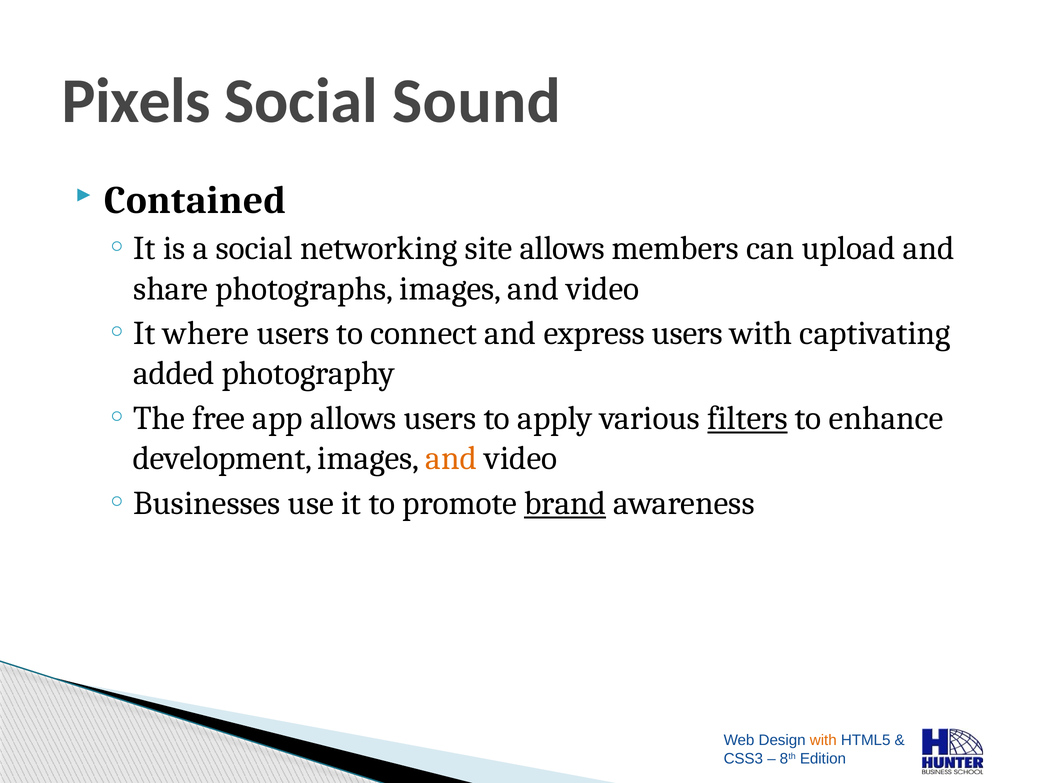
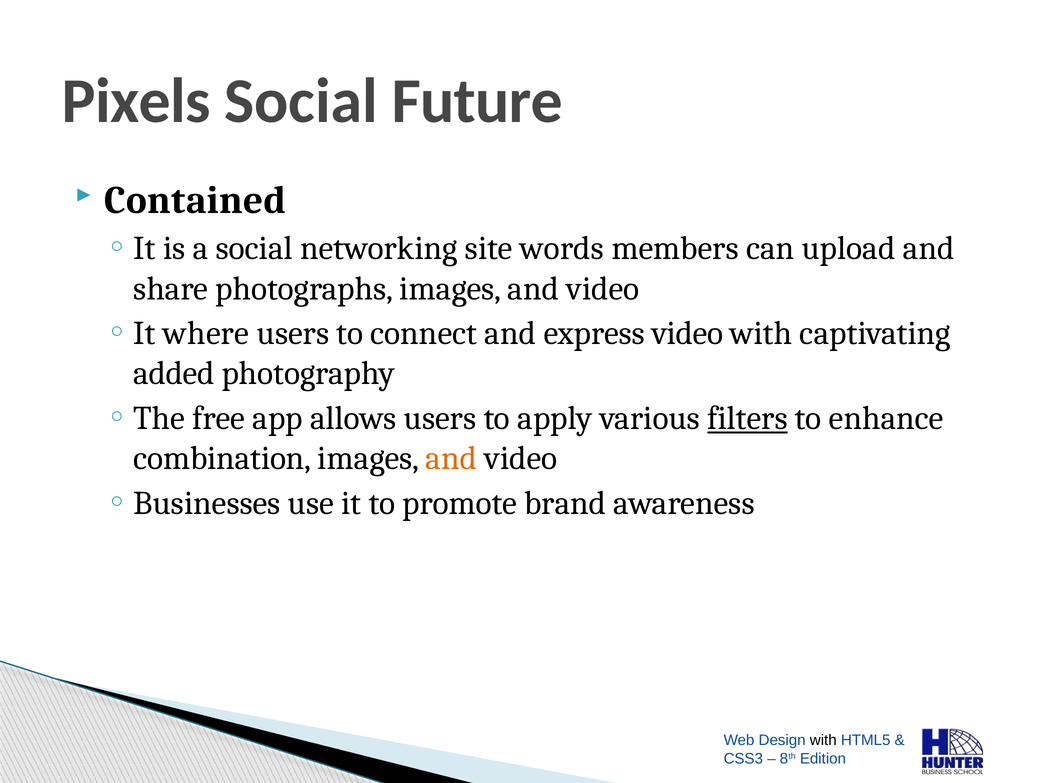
Sound: Sound -> Future
site allows: allows -> words
express users: users -> video
development: development -> combination
brand underline: present -> none
with at (823, 740) colour: orange -> black
